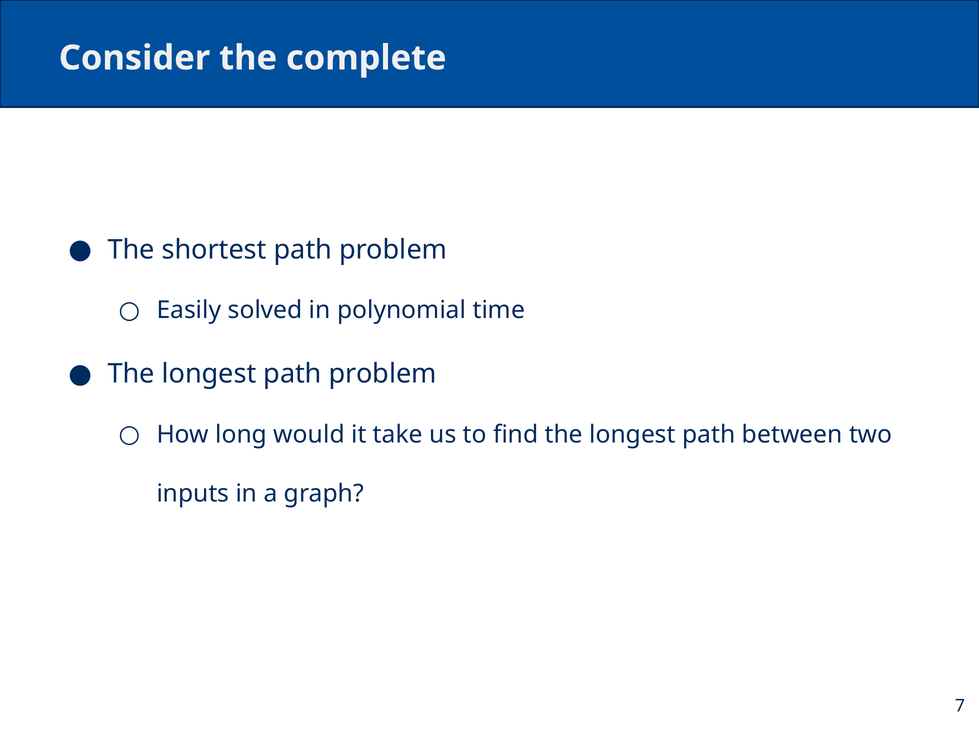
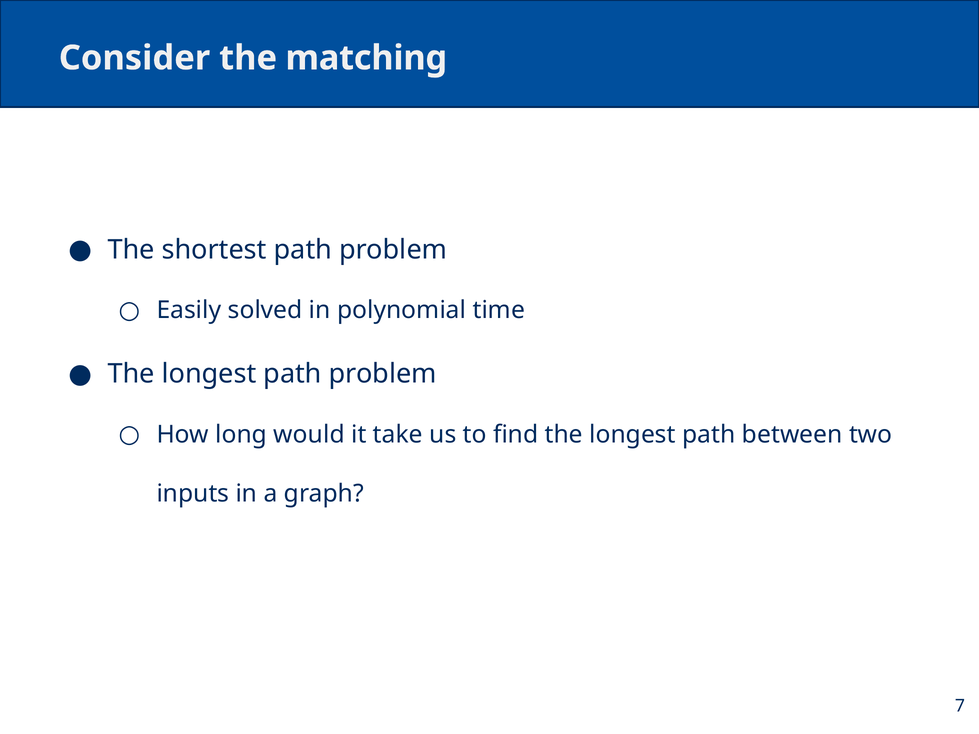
complete: complete -> matching
